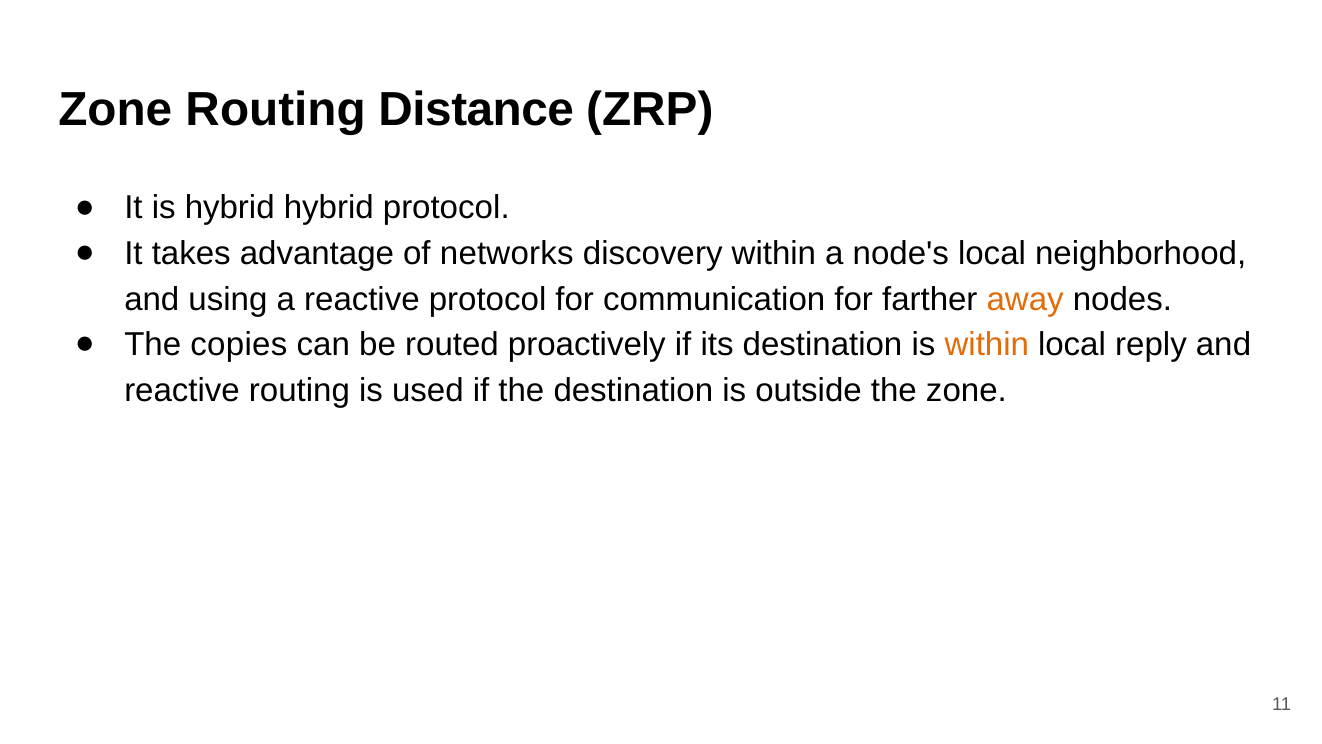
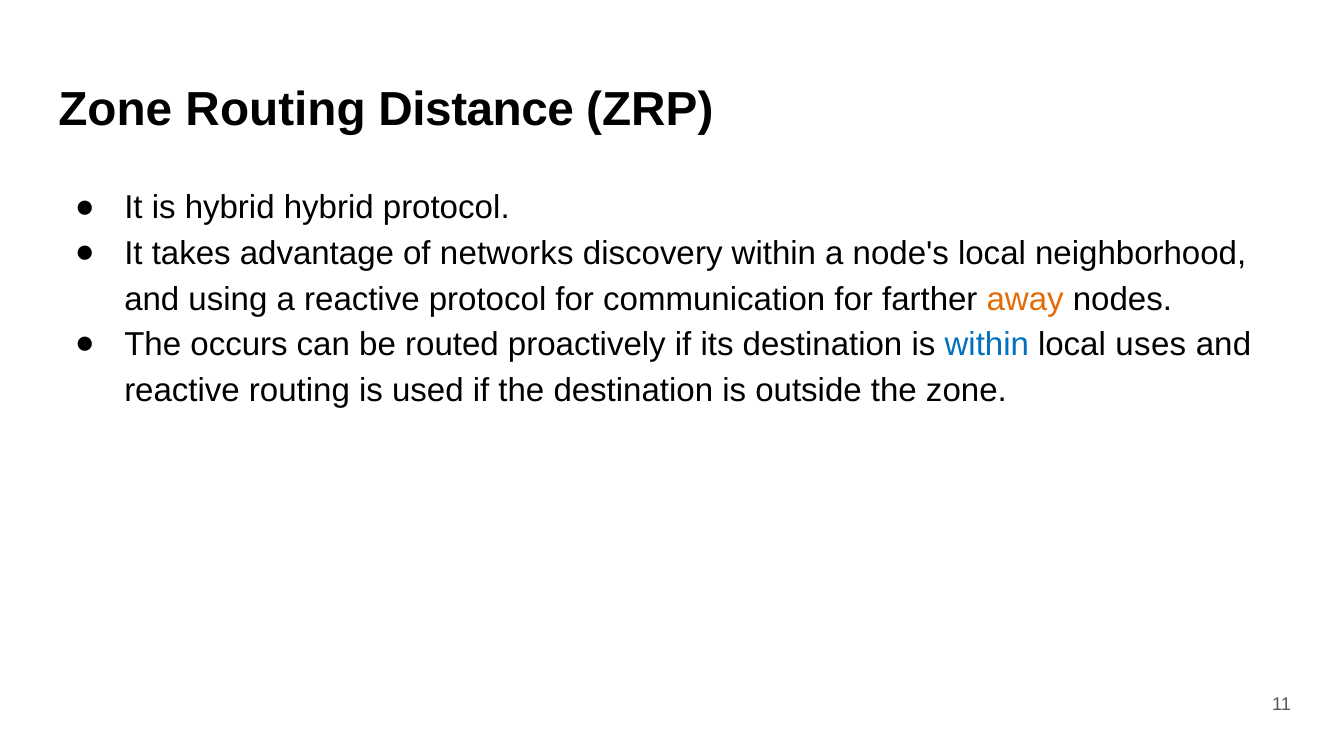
copies: copies -> occurs
within at (987, 345) colour: orange -> blue
reply: reply -> uses
